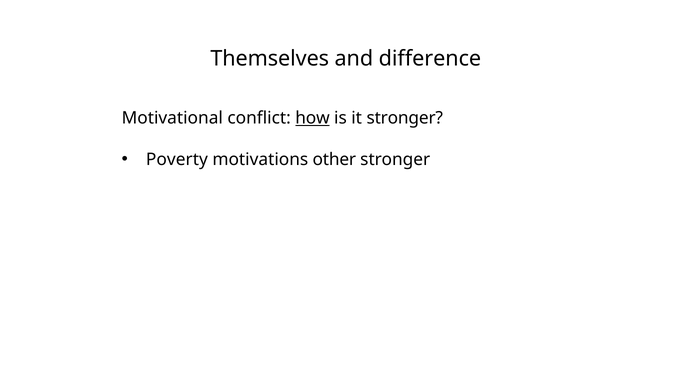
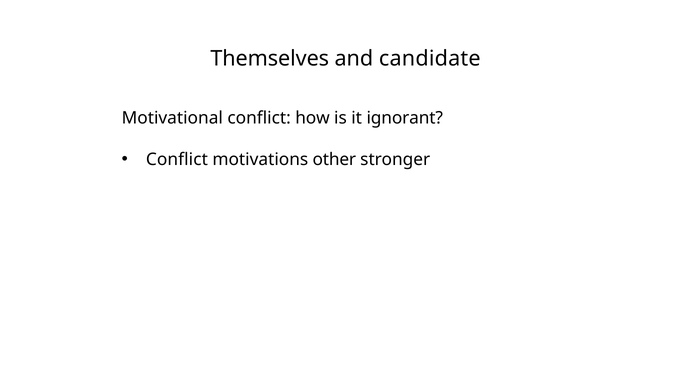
difference: difference -> candidate
how underline: present -> none
it stronger: stronger -> ignorant
Poverty at (177, 159): Poverty -> Conflict
